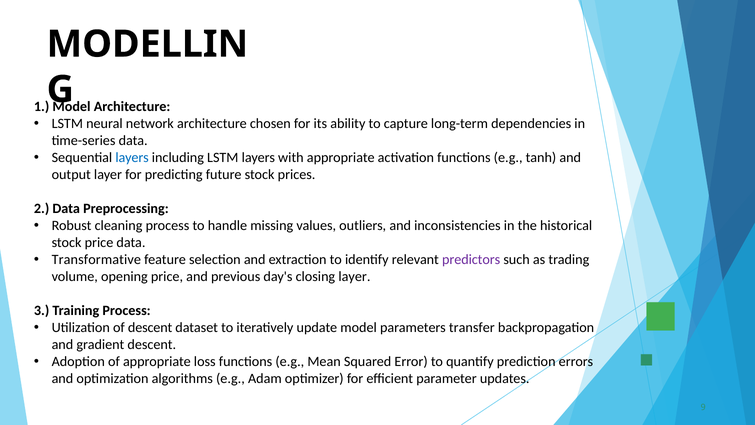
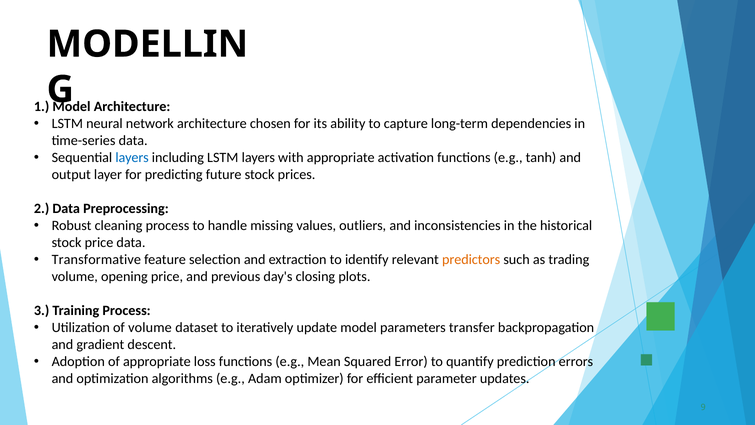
predictors colour: purple -> orange
closing layer: layer -> plots
of descent: descent -> volume
